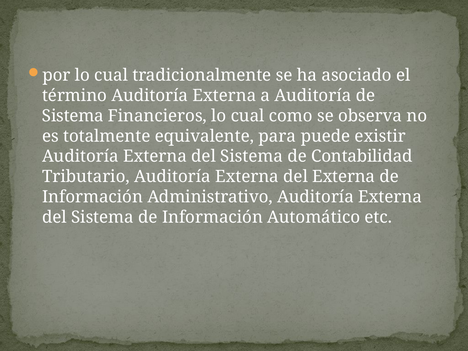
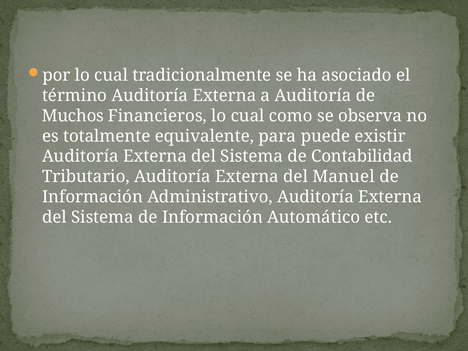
Sistema at (73, 116): Sistema -> Muchos
del Externa: Externa -> Manuel
